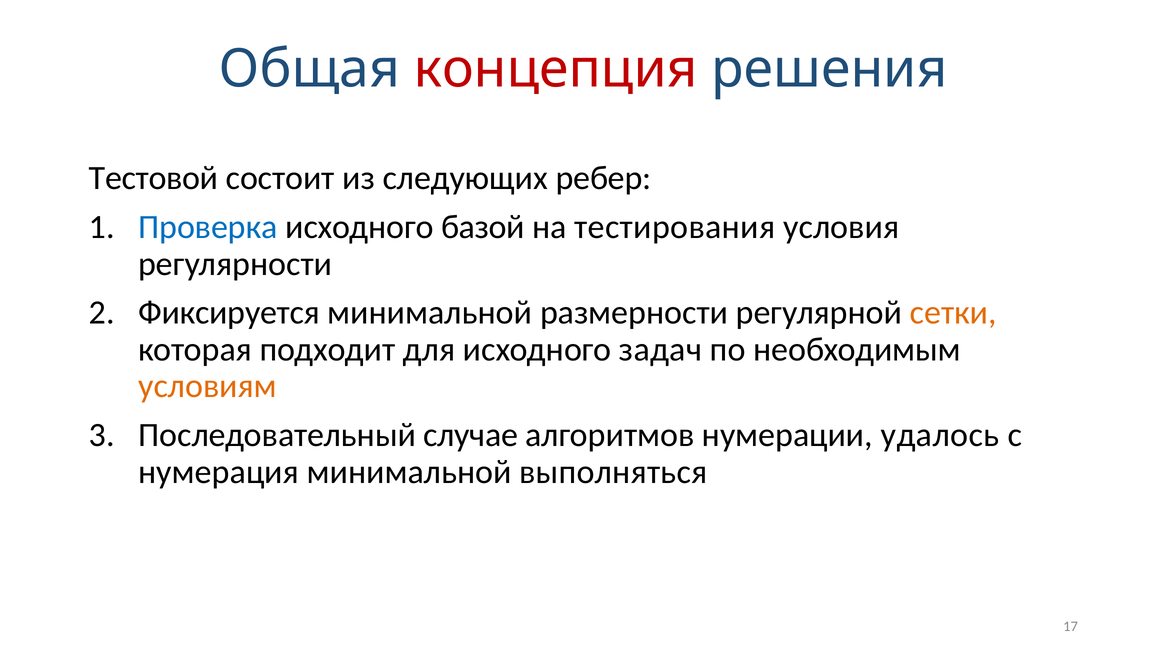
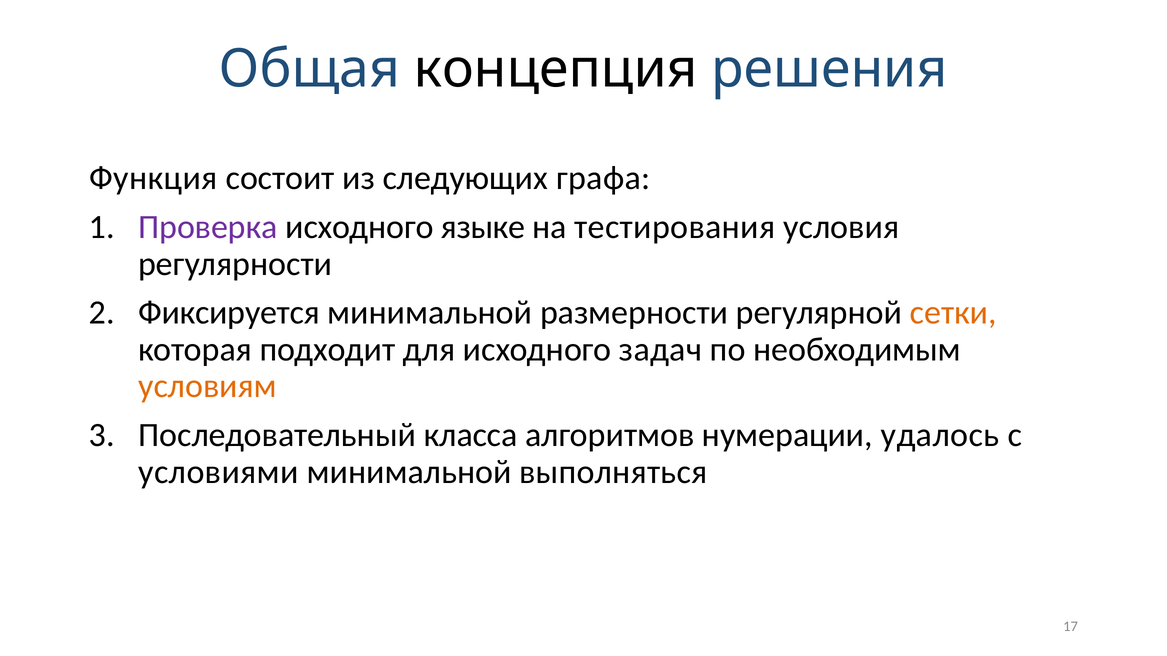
концепция colour: red -> black
Тестовой: Тестовой -> Функция
ребер: ребер -> графа
Проверка colour: blue -> purple
базой: базой -> языке
случае: случае -> класса
нумерация: нумерация -> условиями
